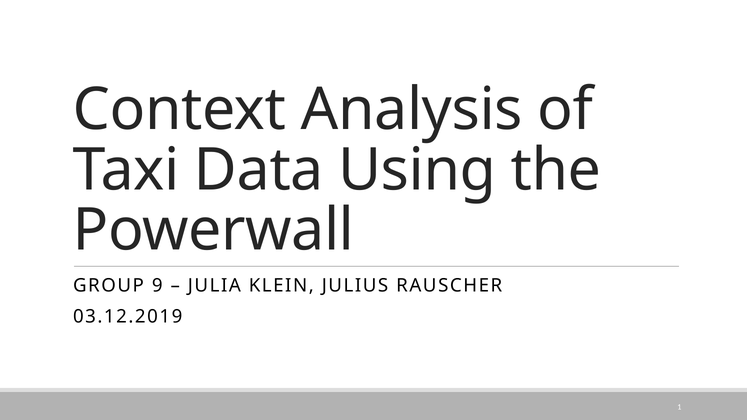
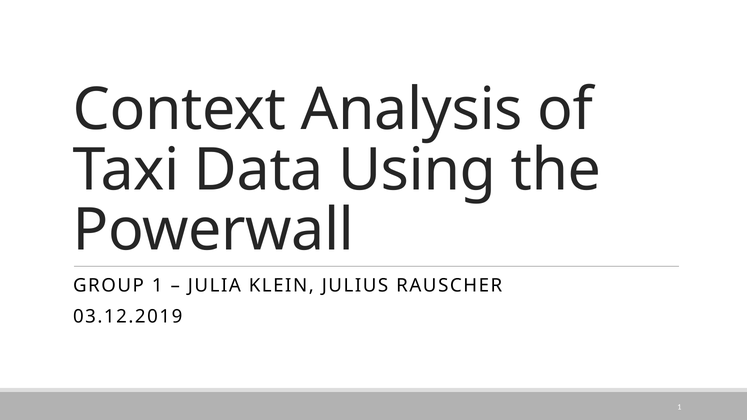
GROUP 9: 9 -> 1
